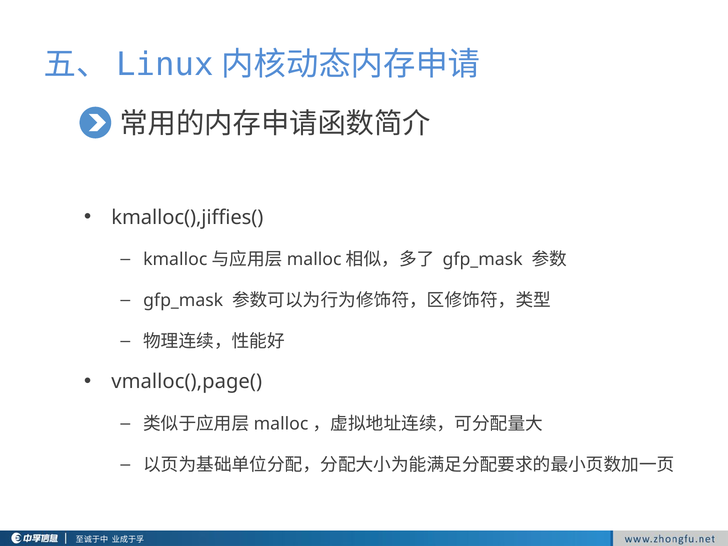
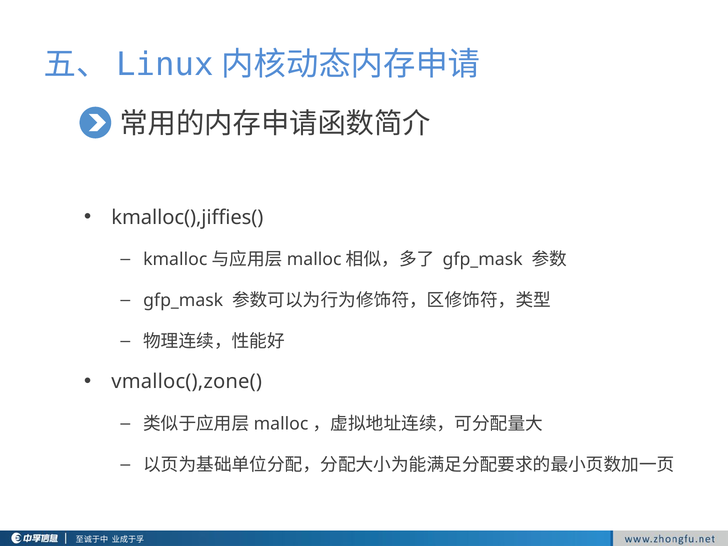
vmalloc(),page(: vmalloc(),page( -> vmalloc(),zone(
